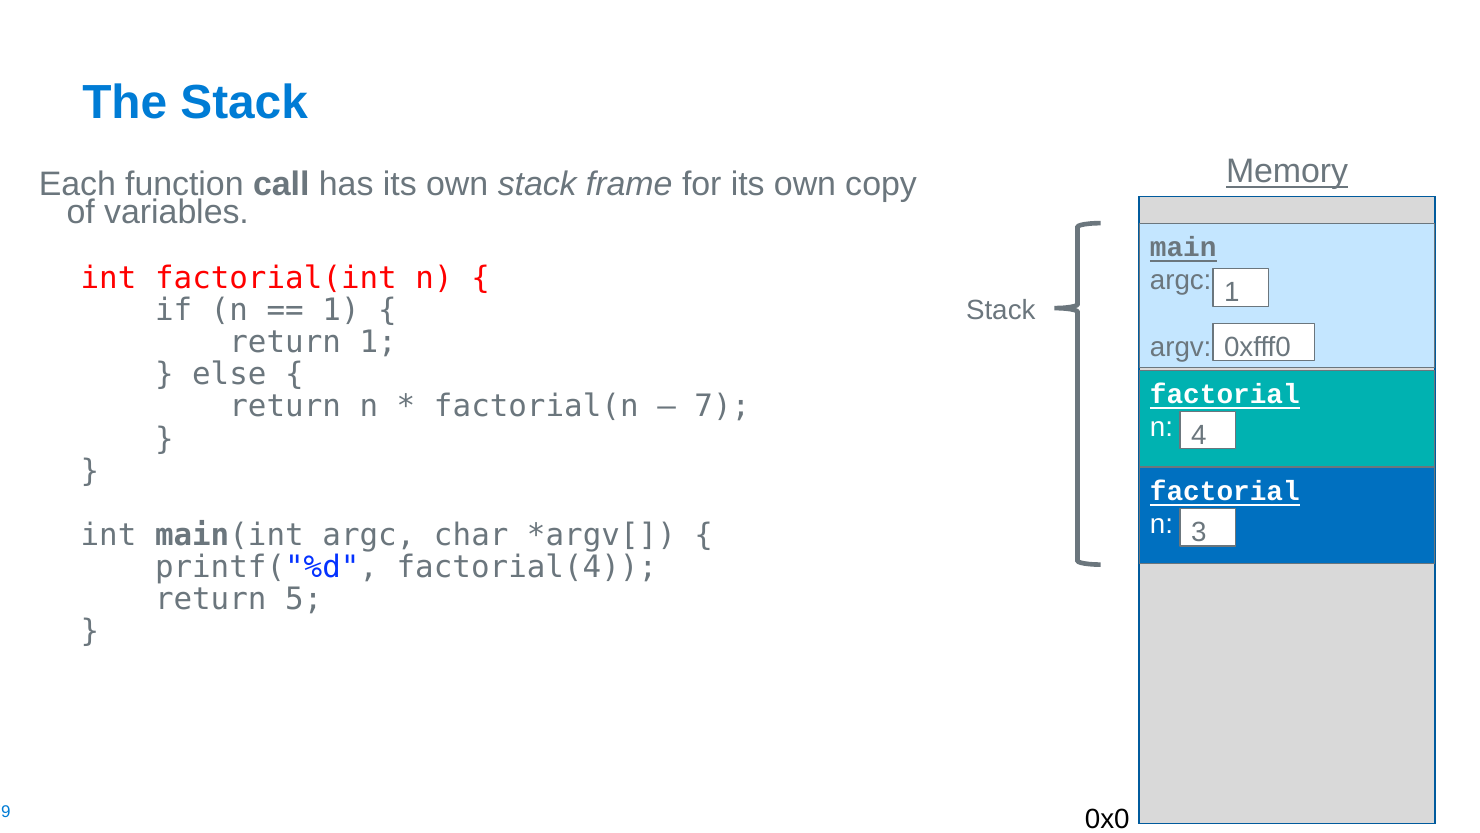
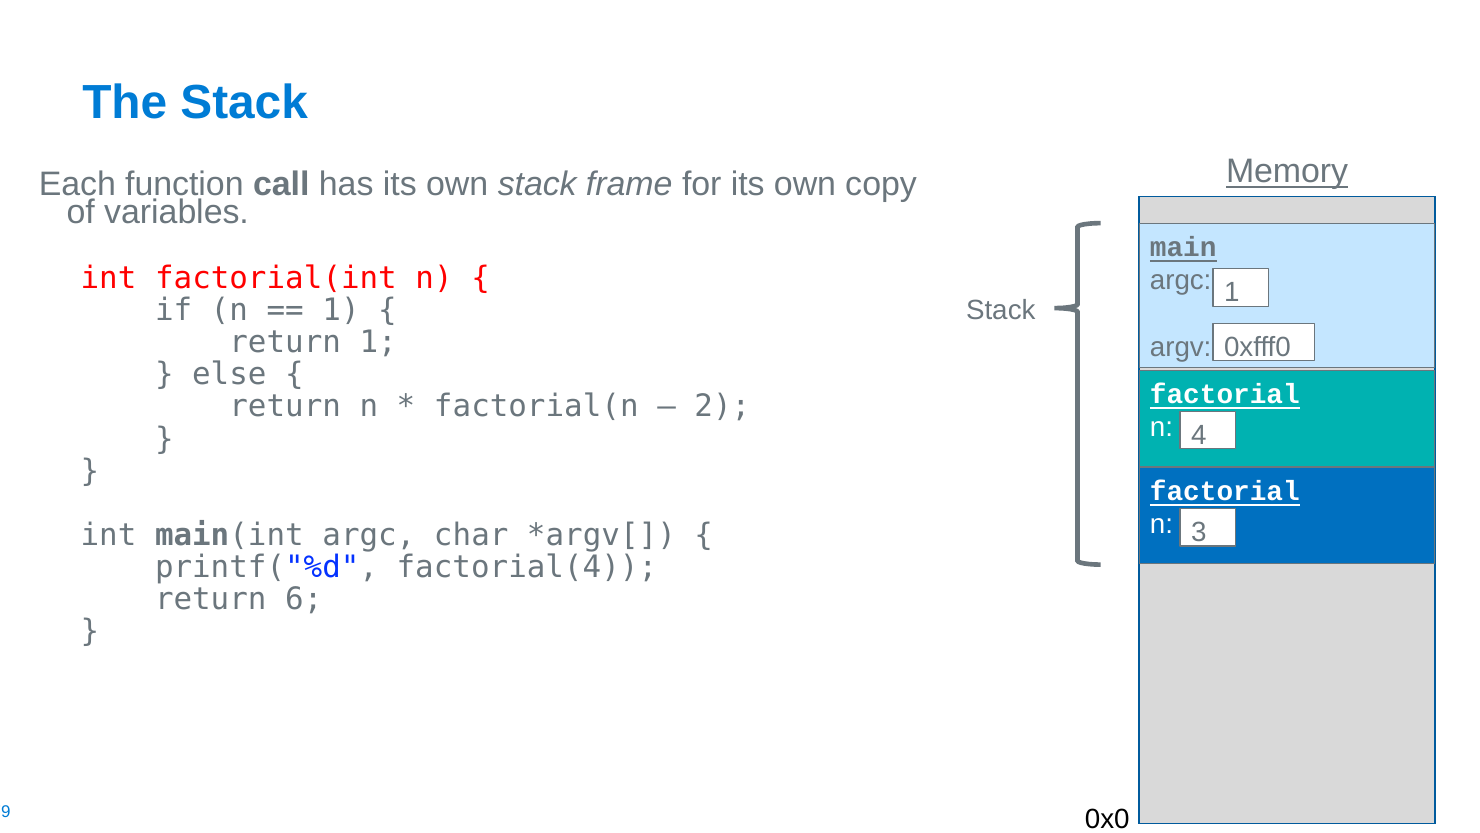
7: 7 -> 2
5: 5 -> 6
